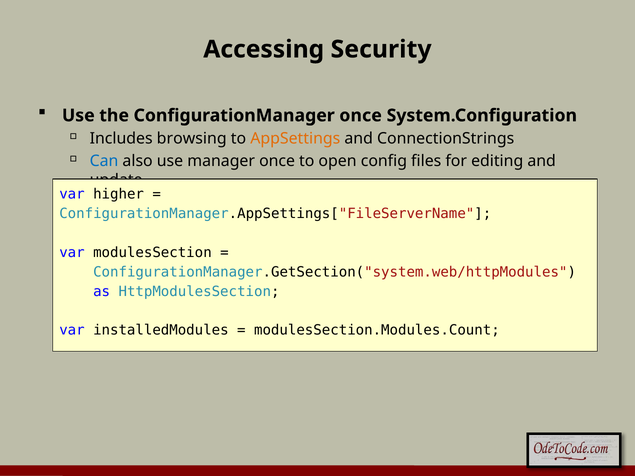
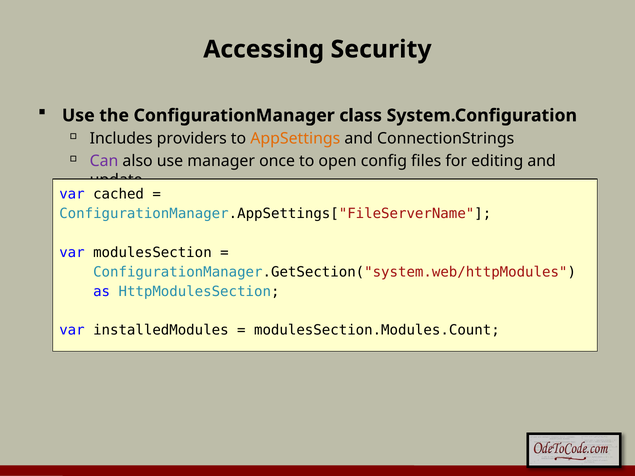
ConfigurationManager once: once -> class
browsing: browsing -> providers
Can colour: blue -> purple
higher: higher -> cached
